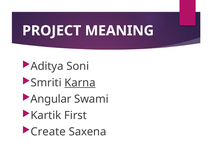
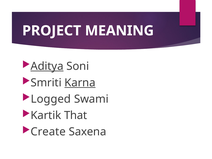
Aditya underline: none -> present
Angular: Angular -> Logged
First: First -> That
